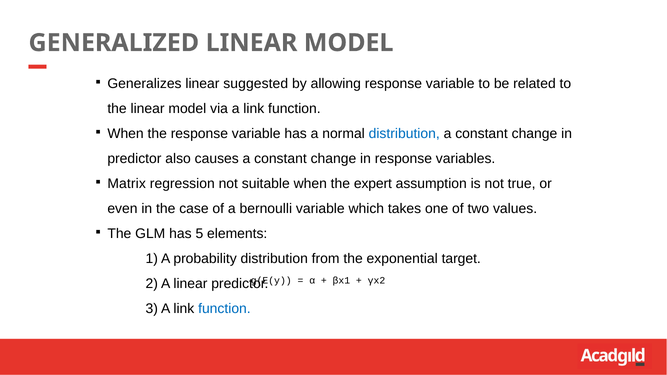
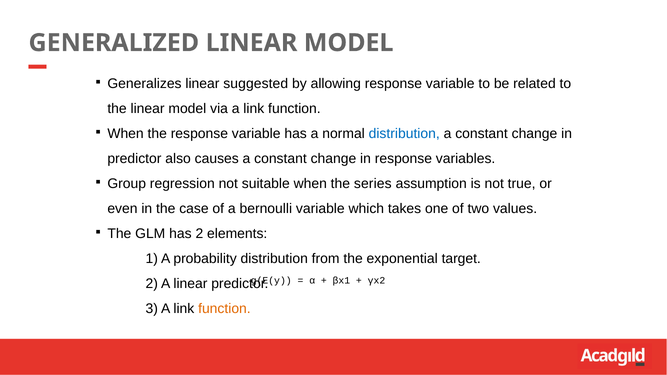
Matrix: Matrix -> Group
expert: expert -> series
has 5: 5 -> 2
function at (224, 309) colour: blue -> orange
